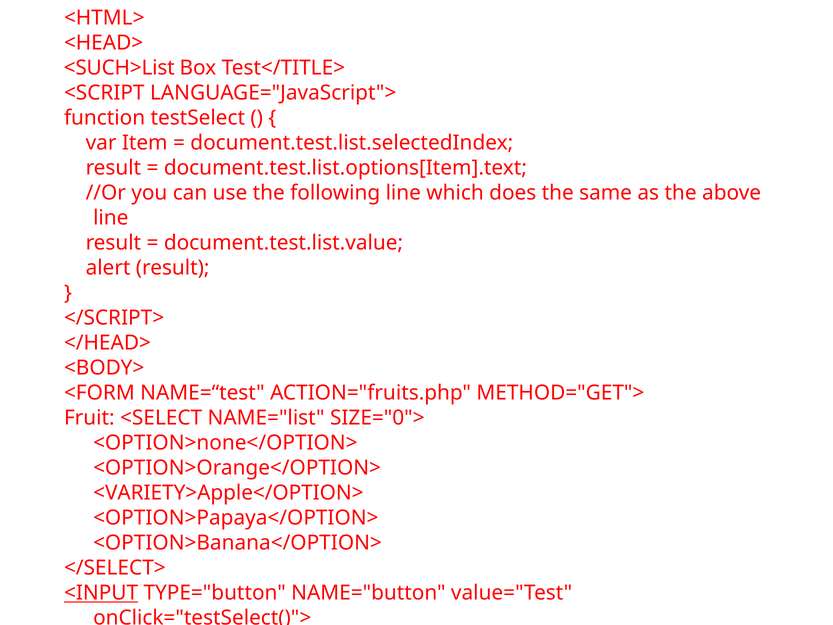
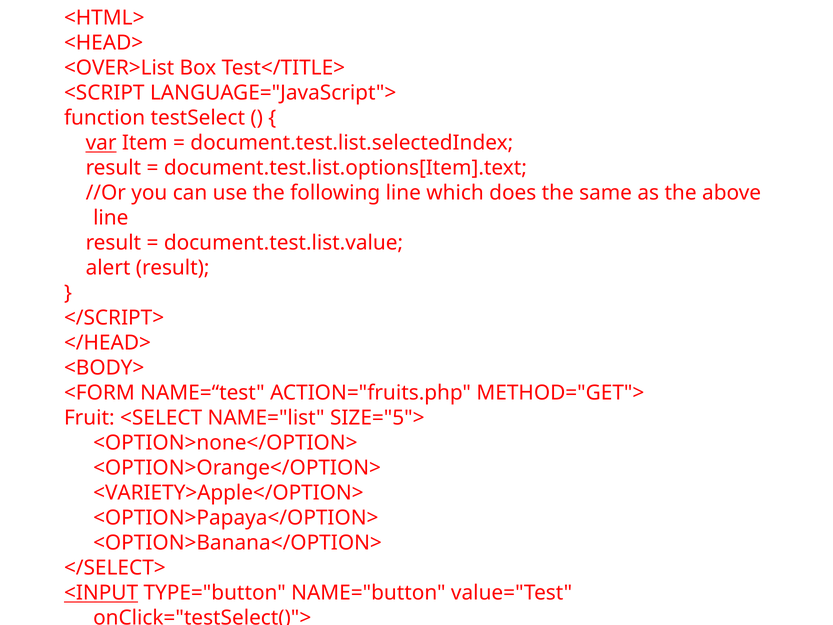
<SUCH>List: <SUCH>List -> <OVER>List
var underline: none -> present
SIZE="0">: SIZE="0"> -> SIZE="5">
